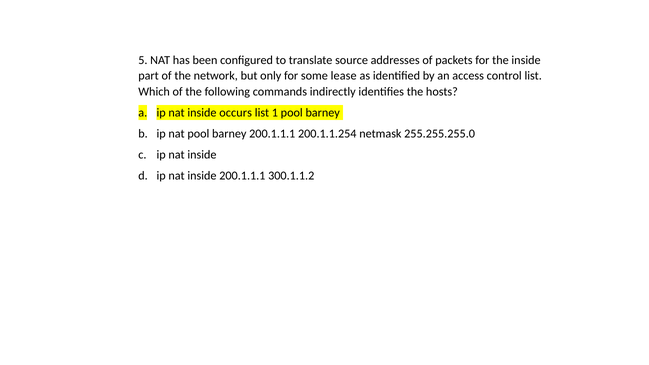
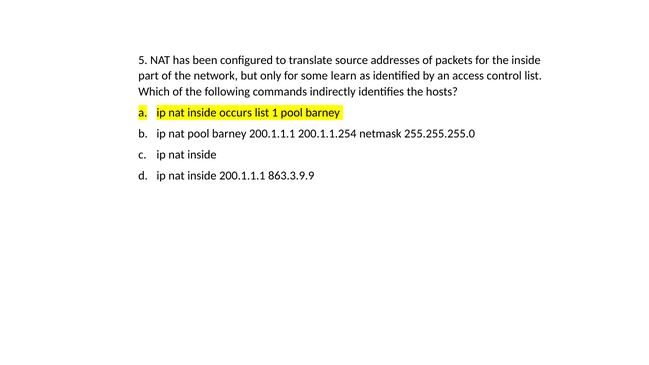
lease: lease -> learn
300.1.1.2: 300.1.1.2 -> 863.3.9.9
